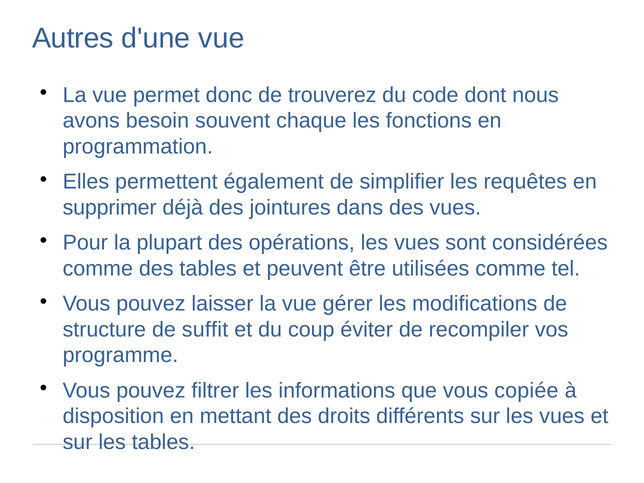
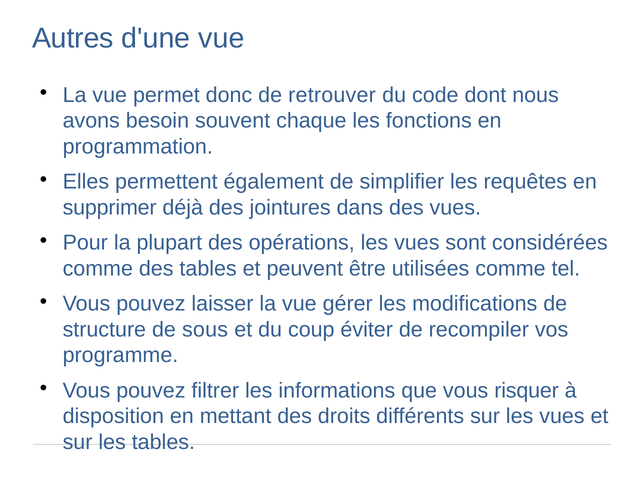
trouverez: trouverez -> retrouver
suffit: suffit -> sous
copiée: copiée -> risquer
